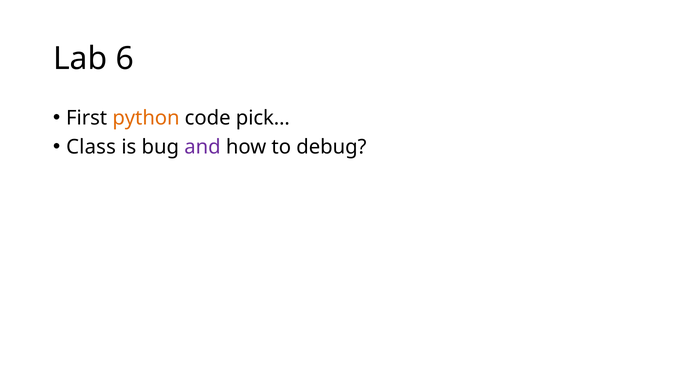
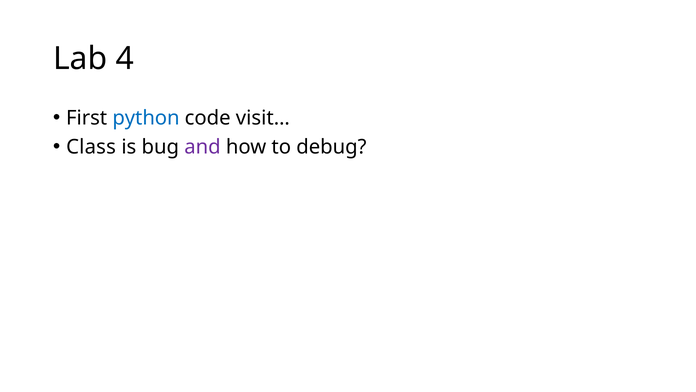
6: 6 -> 4
python colour: orange -> blue
pick…: pick… -> visit…
